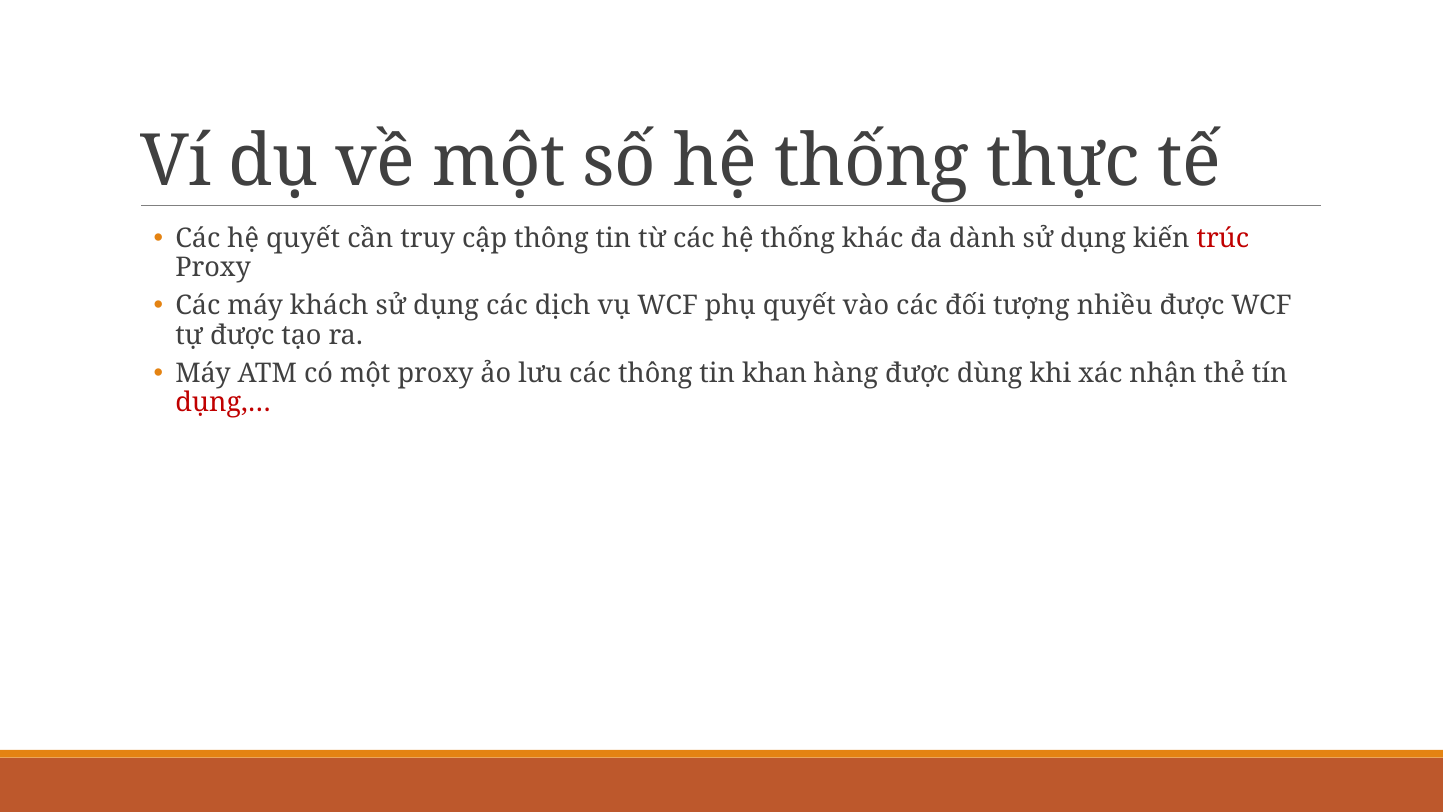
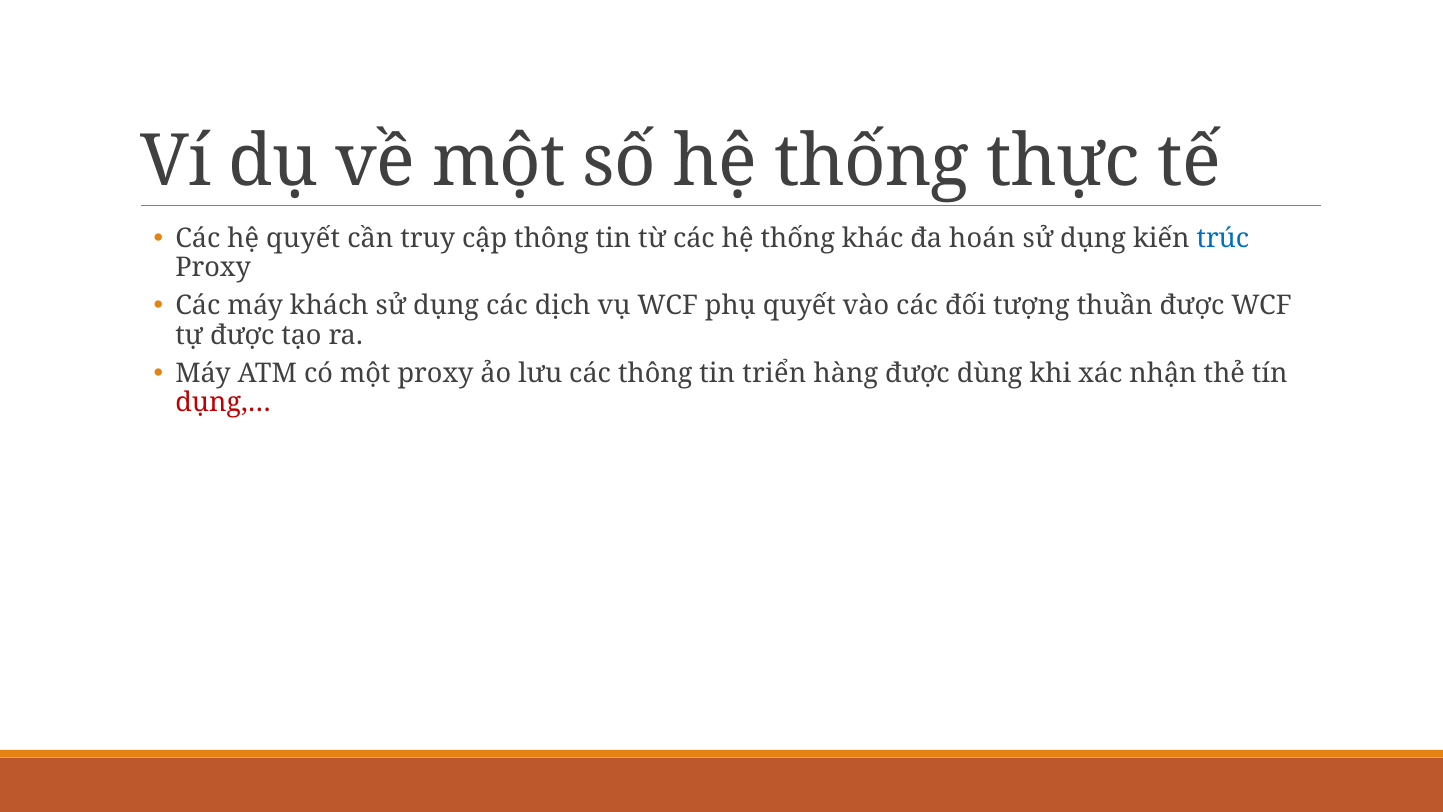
dành: dành -> hoán
trúc colour: red -> blue
nhiều: nhiều -> thuần
khan: khan -> triển
